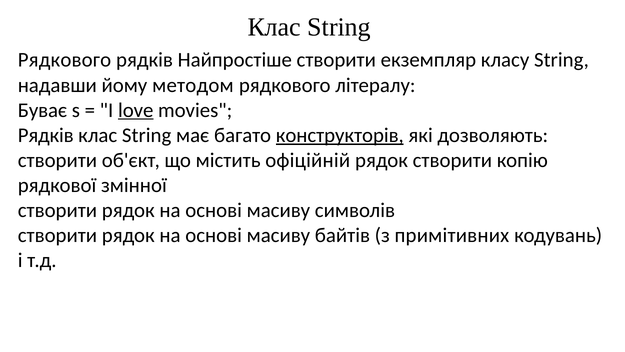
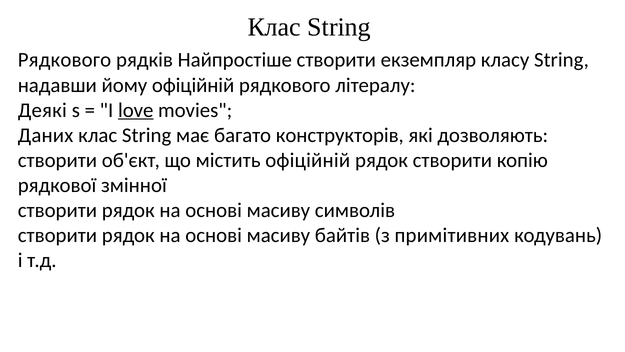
йому методом: методом -> офіційній
Буває: Буває -> Деякі
Рядків at (46, 135): Рядків -> Даних
конструкторів underline: present -> none
